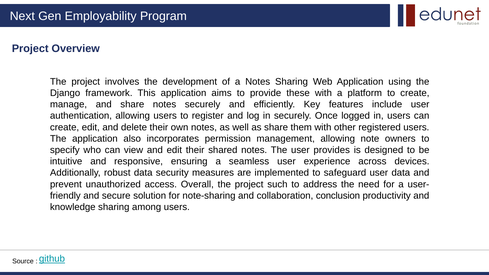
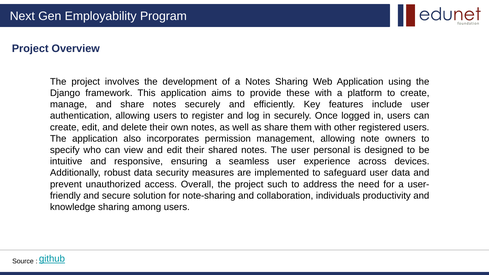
provides: provides -> personal
conclusion: conclusion -> individuals
